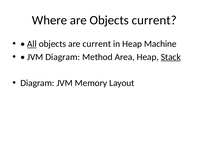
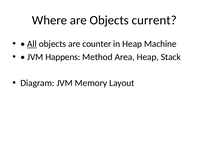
are current: current -> counter
JVM Diagram: Diagram -> Happens
Stack underline: present -> none
